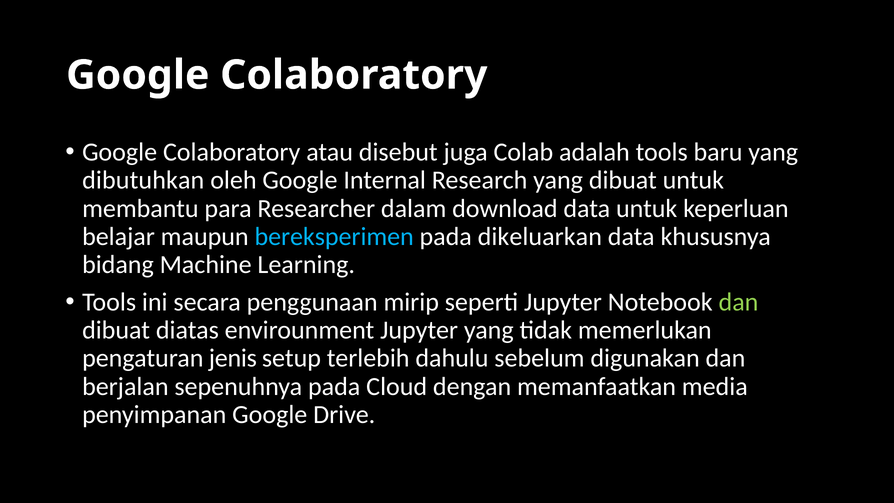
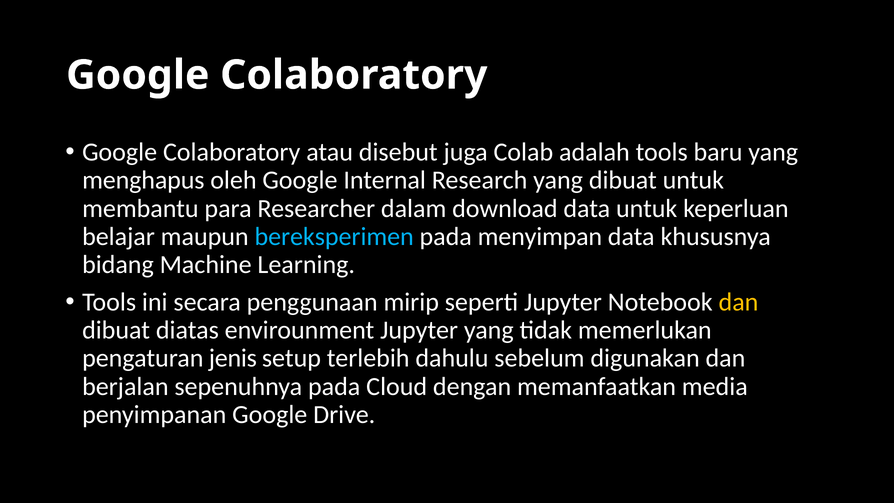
dibutuhkan: dibutuhkan -> menghapus
dikeluarkan: dikeluarkan -> menyimpan
dan at (738, 302) colour: light green -> yellow
